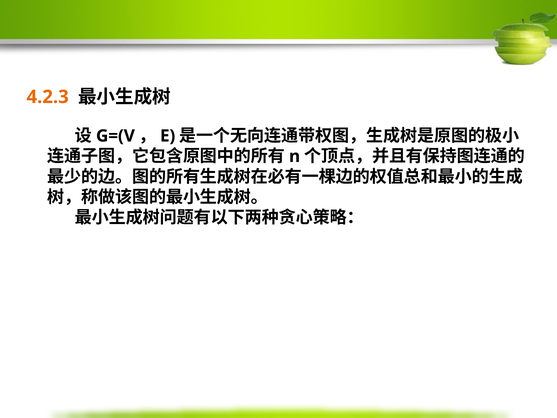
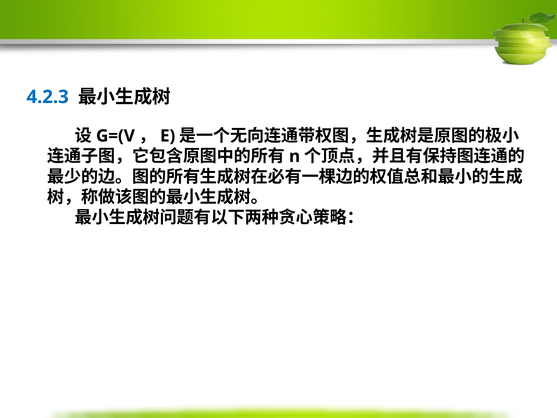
4.2.3 colour: orange -> blue
